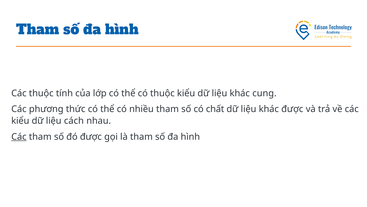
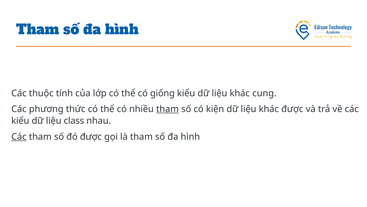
có thuộc: thuộc -> giống
tham at (167, 109) underline: none -> present
chất: chất -> kiện
cách: cách -> class
